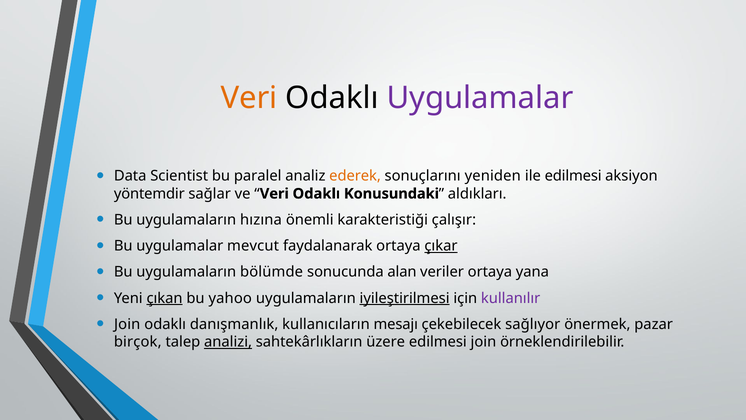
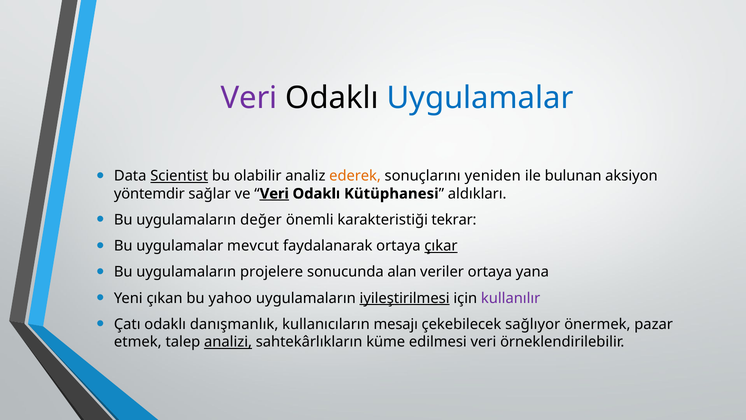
Veri at (249, 98) colour: orange -> purple
Uygulamalar at (480, 98) colour: purple -> blue
Scientist underline: none -> present
paralel: paralel -> olabilir
ile edilmesi: edilmesi -> bulunan
Veri at (274, 194) underline: none -> present
Konusundaki: Konusundaki -> Kütüphanesi
hızına: hızına -> değer
çalışır: çalışır -> tekrar
bölümde: bölümde -> projelere
çıkan underline: present -> none
Join at (127, 324): Join -> Çatı
birçok: birçok -> etmek
üzere: üzere -> küme
edilmesi join: join -> veri
